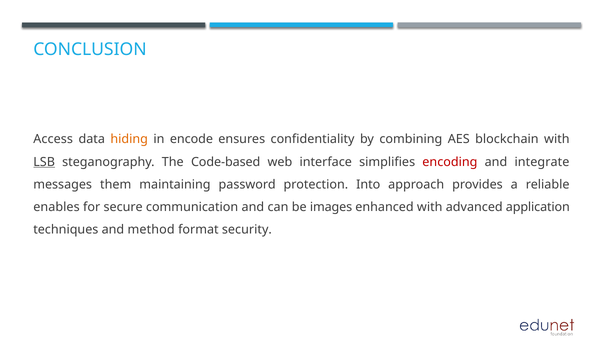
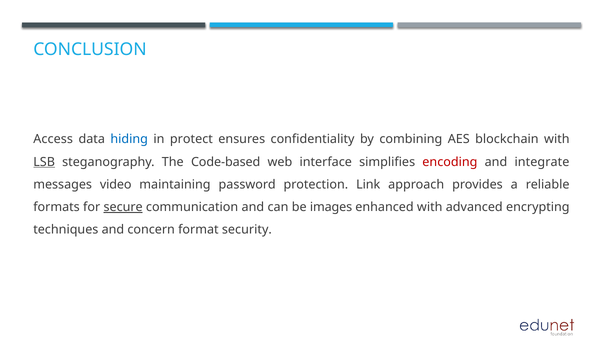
hiding colour: orange -> blue
encode: encode -> protect
them: them -> video
Into: Into -> Link
enables: enables -> formats
secure underline: none -> present
application: application -> encrypting
method: method -> concern
